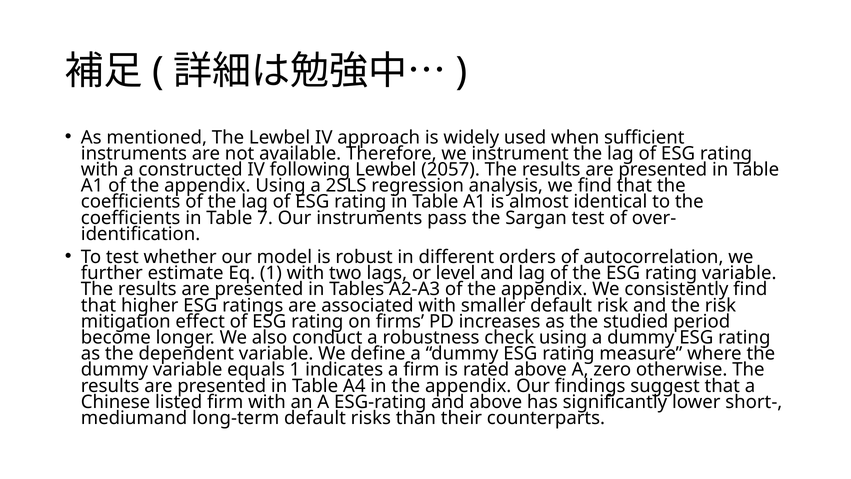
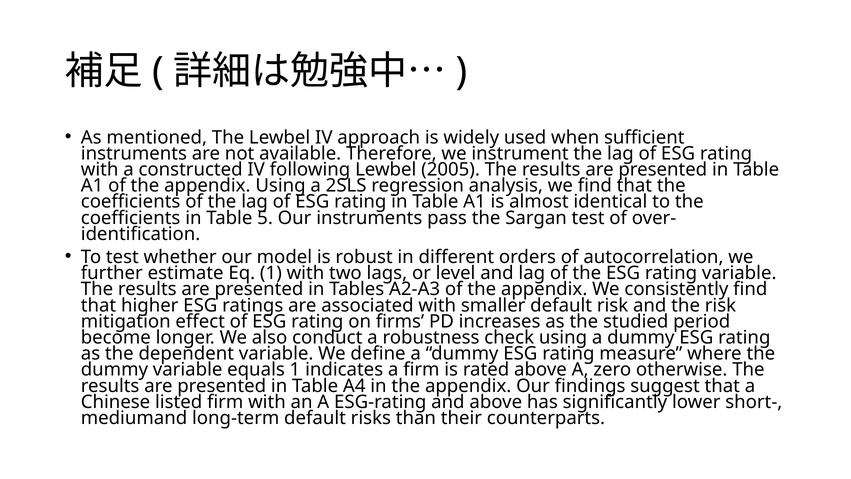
2057: 2057 -> 2005
7: 7 -> 5
